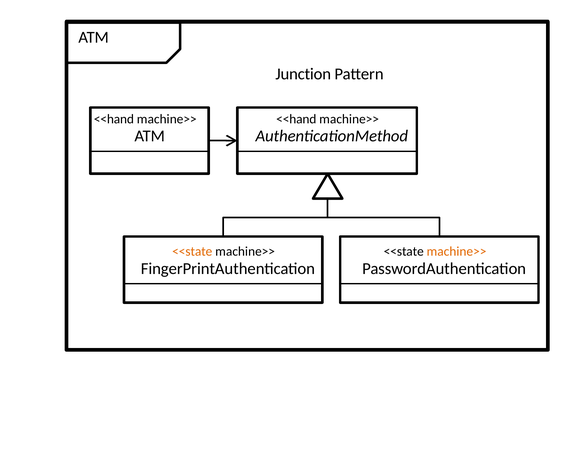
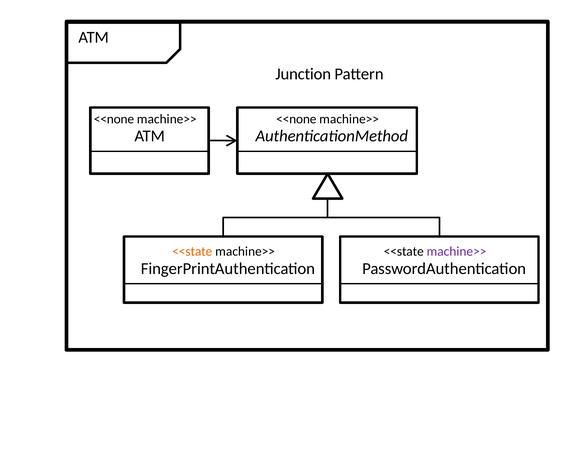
<<hand at (114, 119): <<hand -> <<none
machine>> <<hand: <<hand -> <<none
machine>> at (457, 251) colour: orange -> purple
